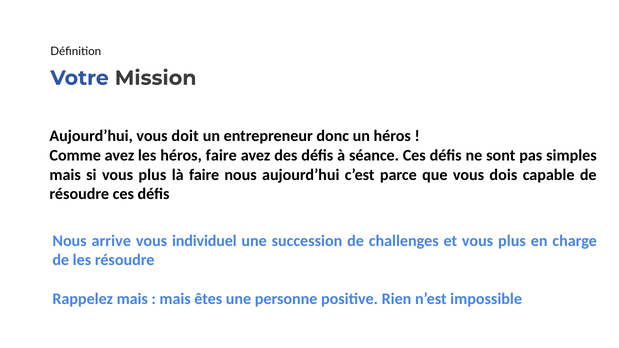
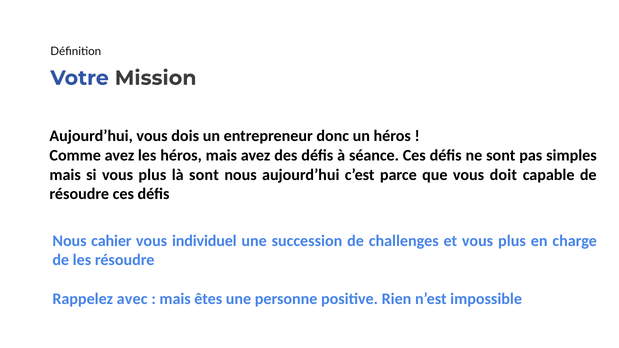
doit: doit -> dois
héros faire: faire -> mais
là faire: faire -> sont
dois: dois -> doit
arrive: arrive -> cahier
Rappelez mais: mais -> avec
